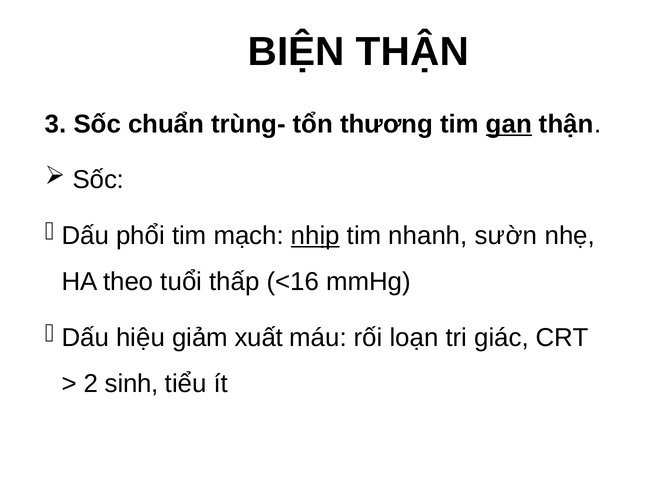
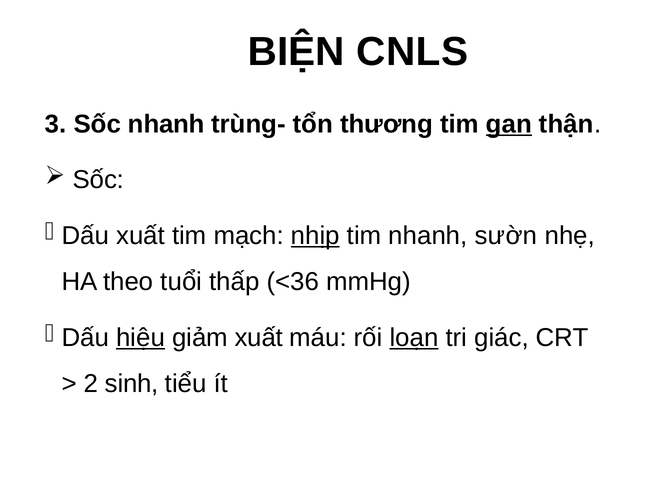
BIỆN THẬN: THẬN -> CNLS
Sốc chuẩn: chuẩn -> nhanh
Dấu phổi: phổi -> xuất
<16: <16 -> <36
hiệu underline: none -> present
loạn underline: none -> present
